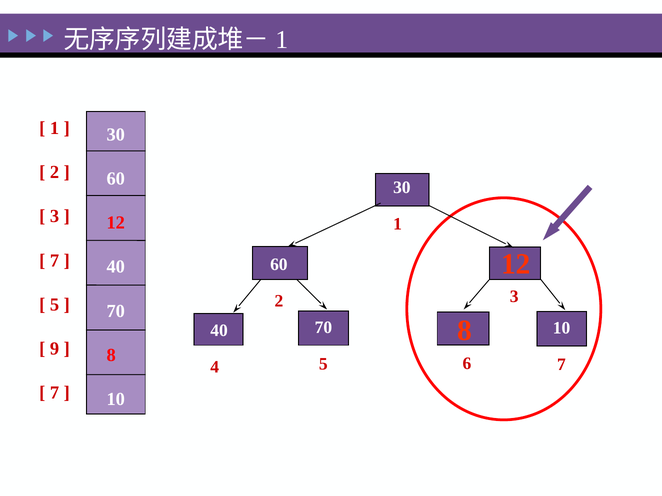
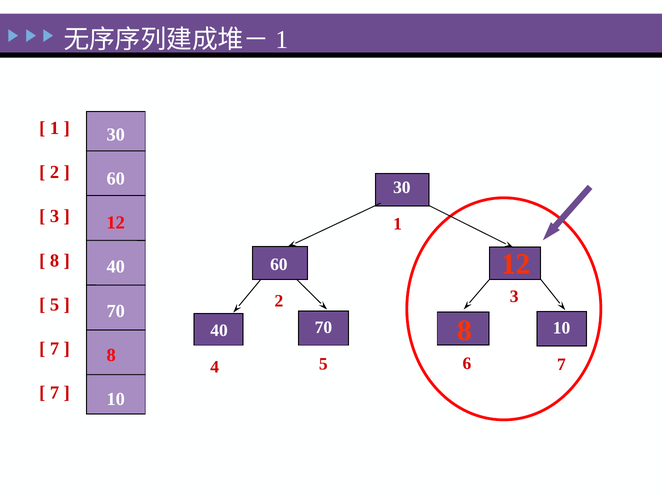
7 at (54, 261): 7 -> 8
9 at (54, 349): 9 -> 7
